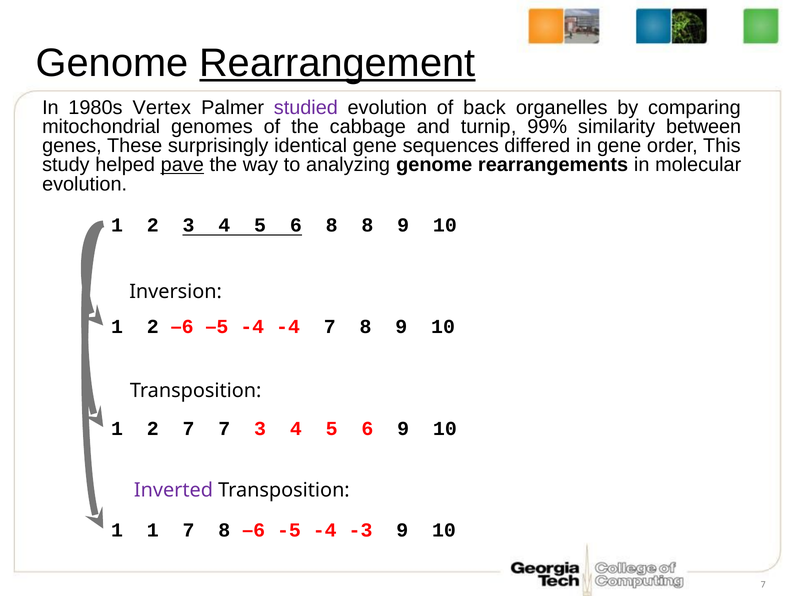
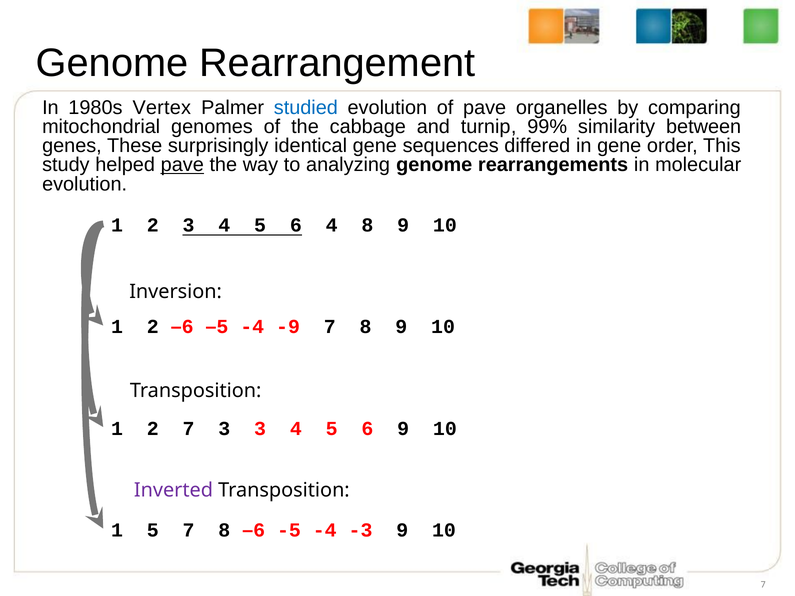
Rearrangement underline: present -> none
studied colour: purple -> blue
of back: back -> pave
6 8: 8 -> 4
-4 -4: -4 -> -9
7 7: 7 -> 3
1 1: 1 -> 5
